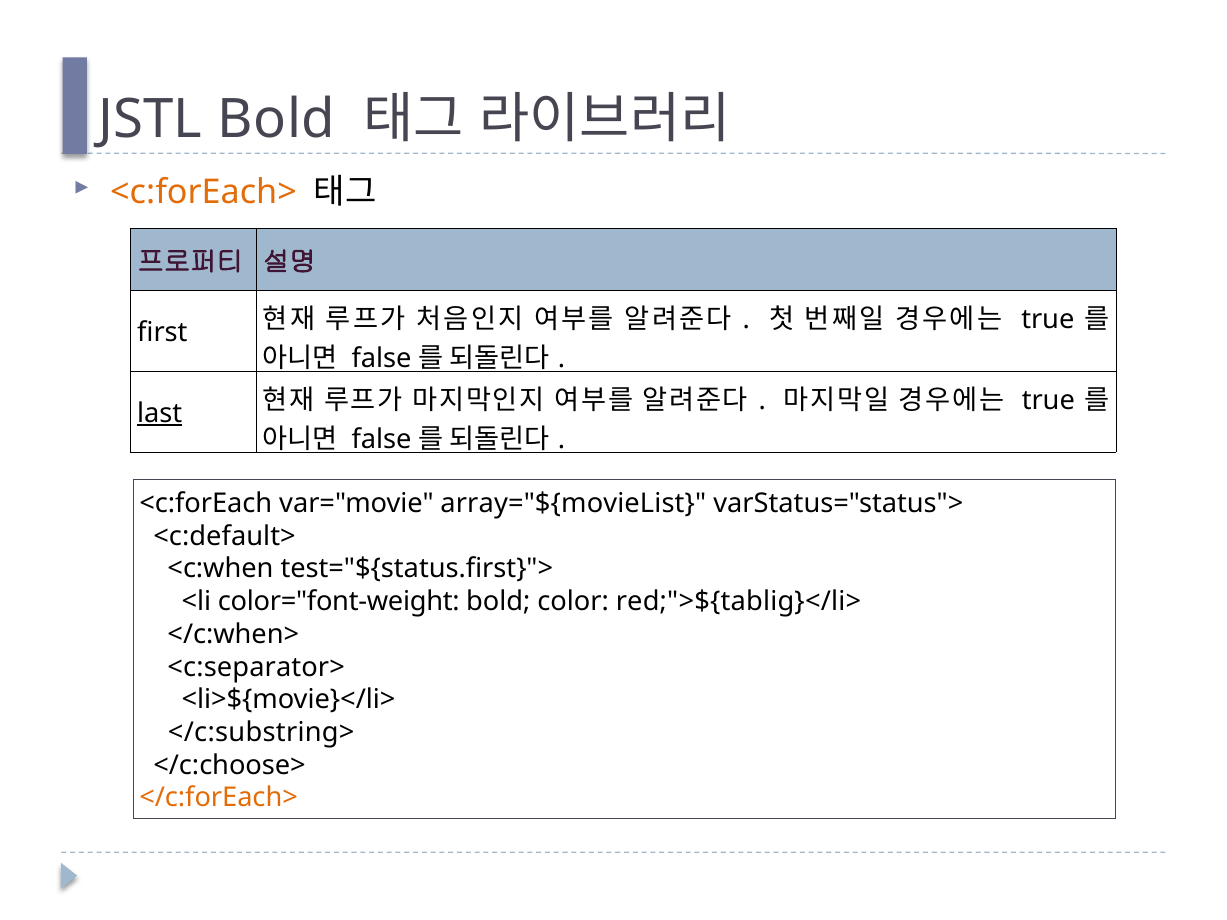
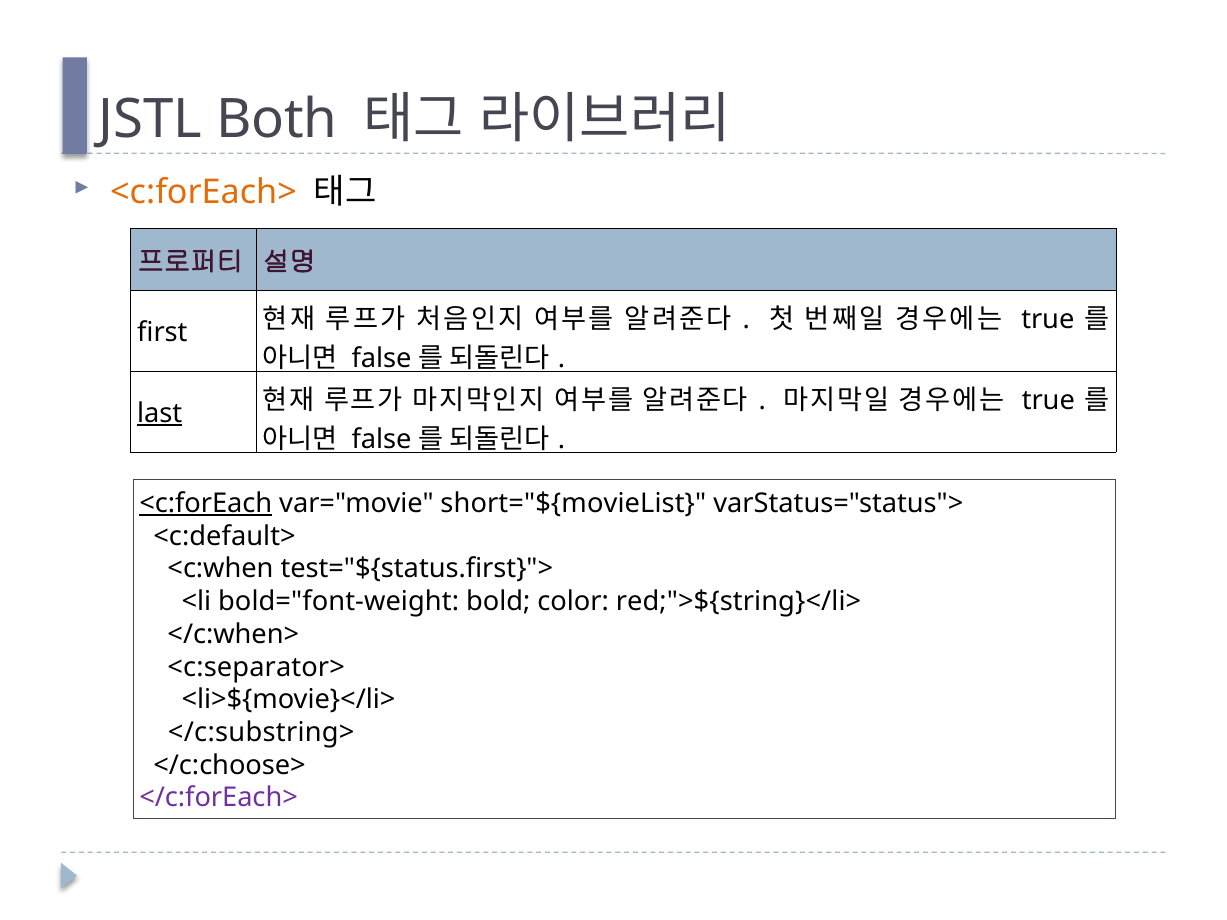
JSTL Bold: Bold -> Both
<c:forEach underline: none -> present
array="${movieList: array="${movieList -> short="${movieList
color="font-weight: color="font-weight -> bold="font-weight
red;">${tablig}</li>: red;">${tablig}</li> -> red;">${string}</li>
</c:forEach> colour: orange -> purple
